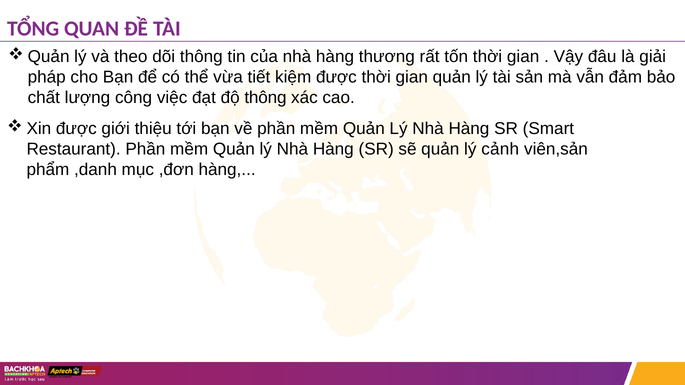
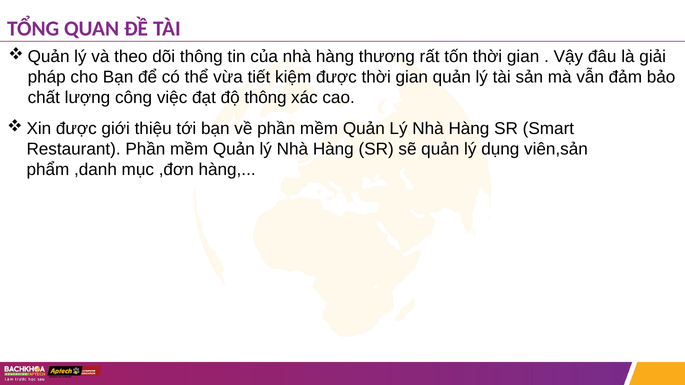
cảnh: cảnh -> dụng
